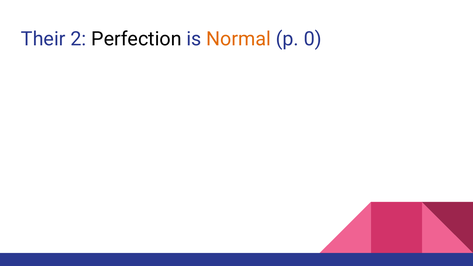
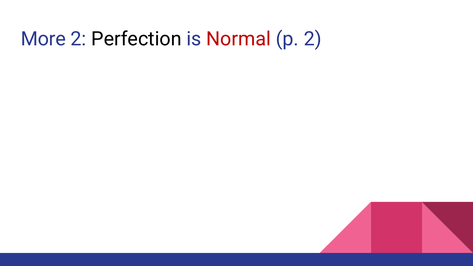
Their: Their -> More
Normal colour: orange -> red
p 0: 0 -> 2
